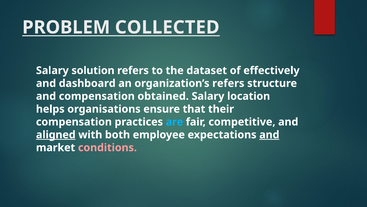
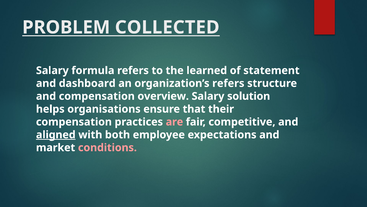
solution: solution -> formula
dataset: dataset -> learned
effectively: effectively -> statement
obtained: obtained -> overview
location: location -> solution
are colour: light blue -> pink
and at (269, 134) underline: present -> none
